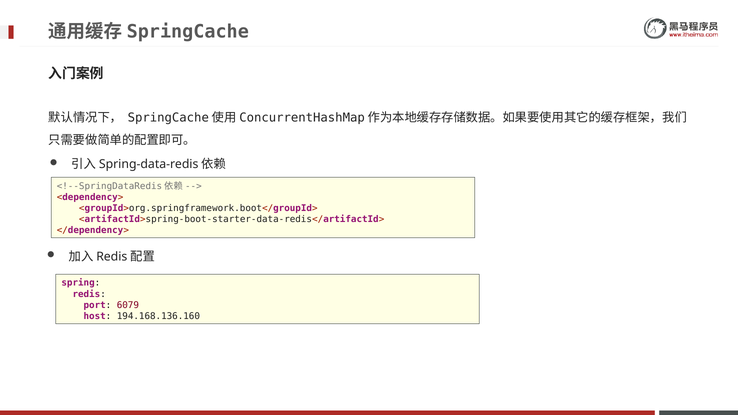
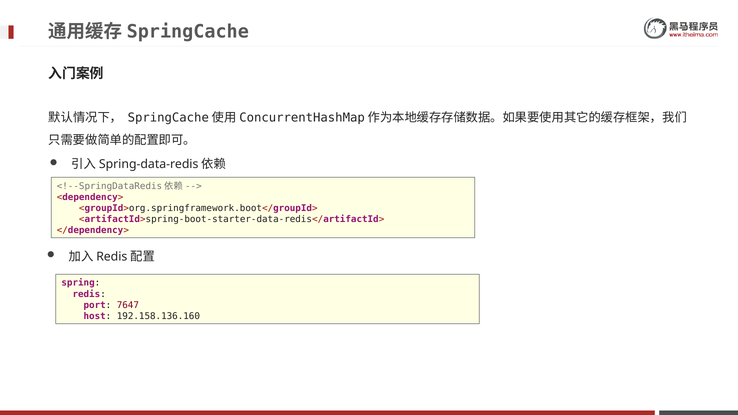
6079: 6079 -> 7647
194.168.136.160: 194.168.136.160 -> 192.158.136.160
